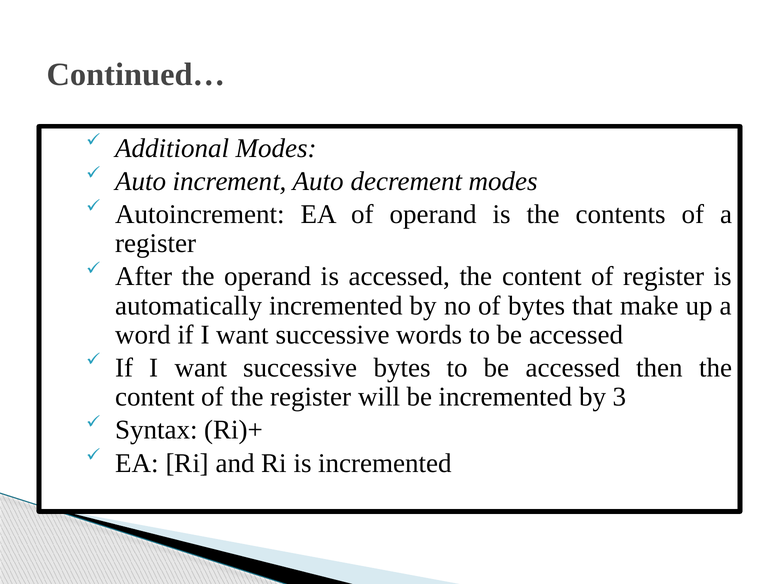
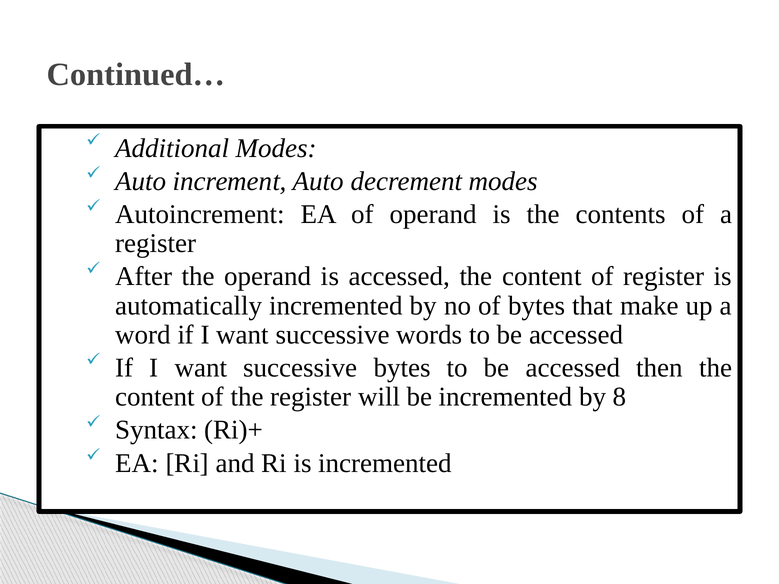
3: 3 -> 8
